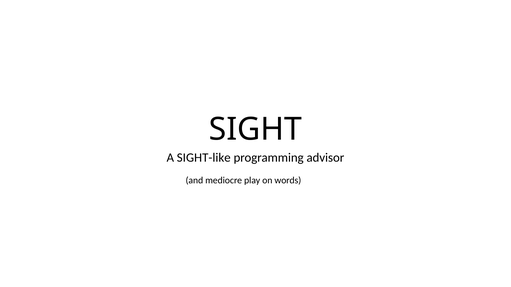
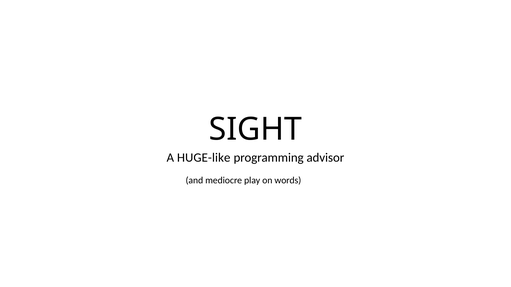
SIGHT-like: SIGHT-like -> HUGE-like
